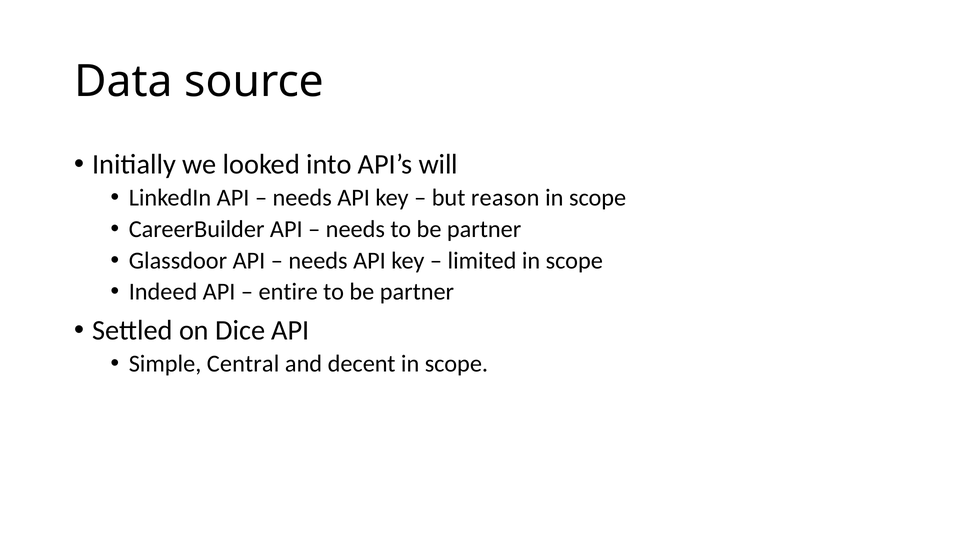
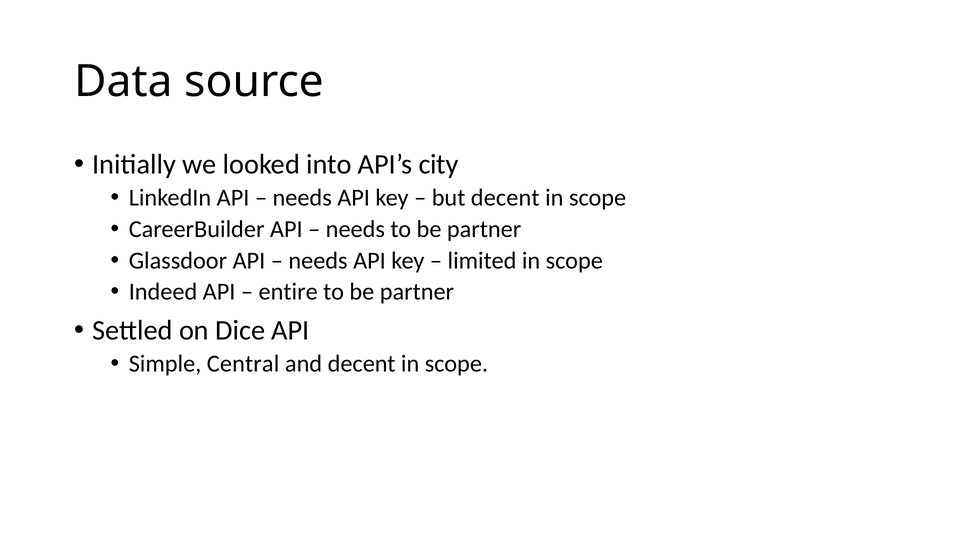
will: will -> city
but reason: reason -> decent
